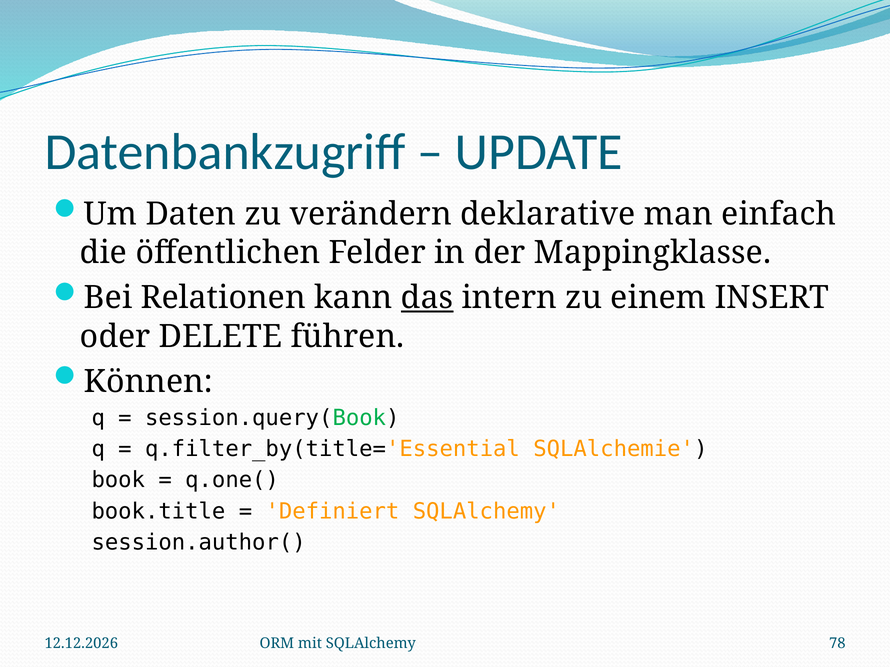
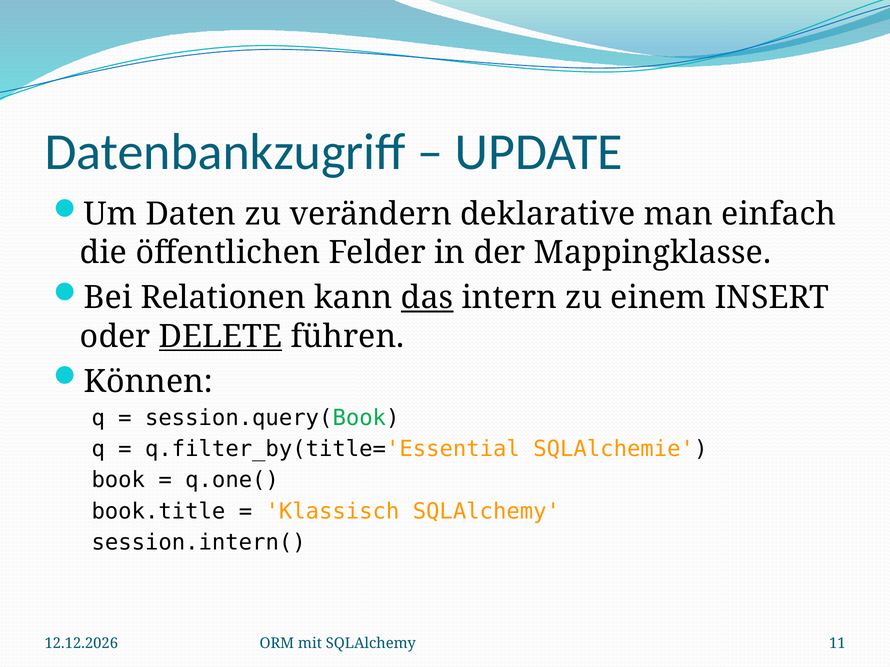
DELETE underline: none -> present
Definiert: Definiert -> Klassisch
session.author(: session.author( -> session.intern(
78: 78 -> 11
